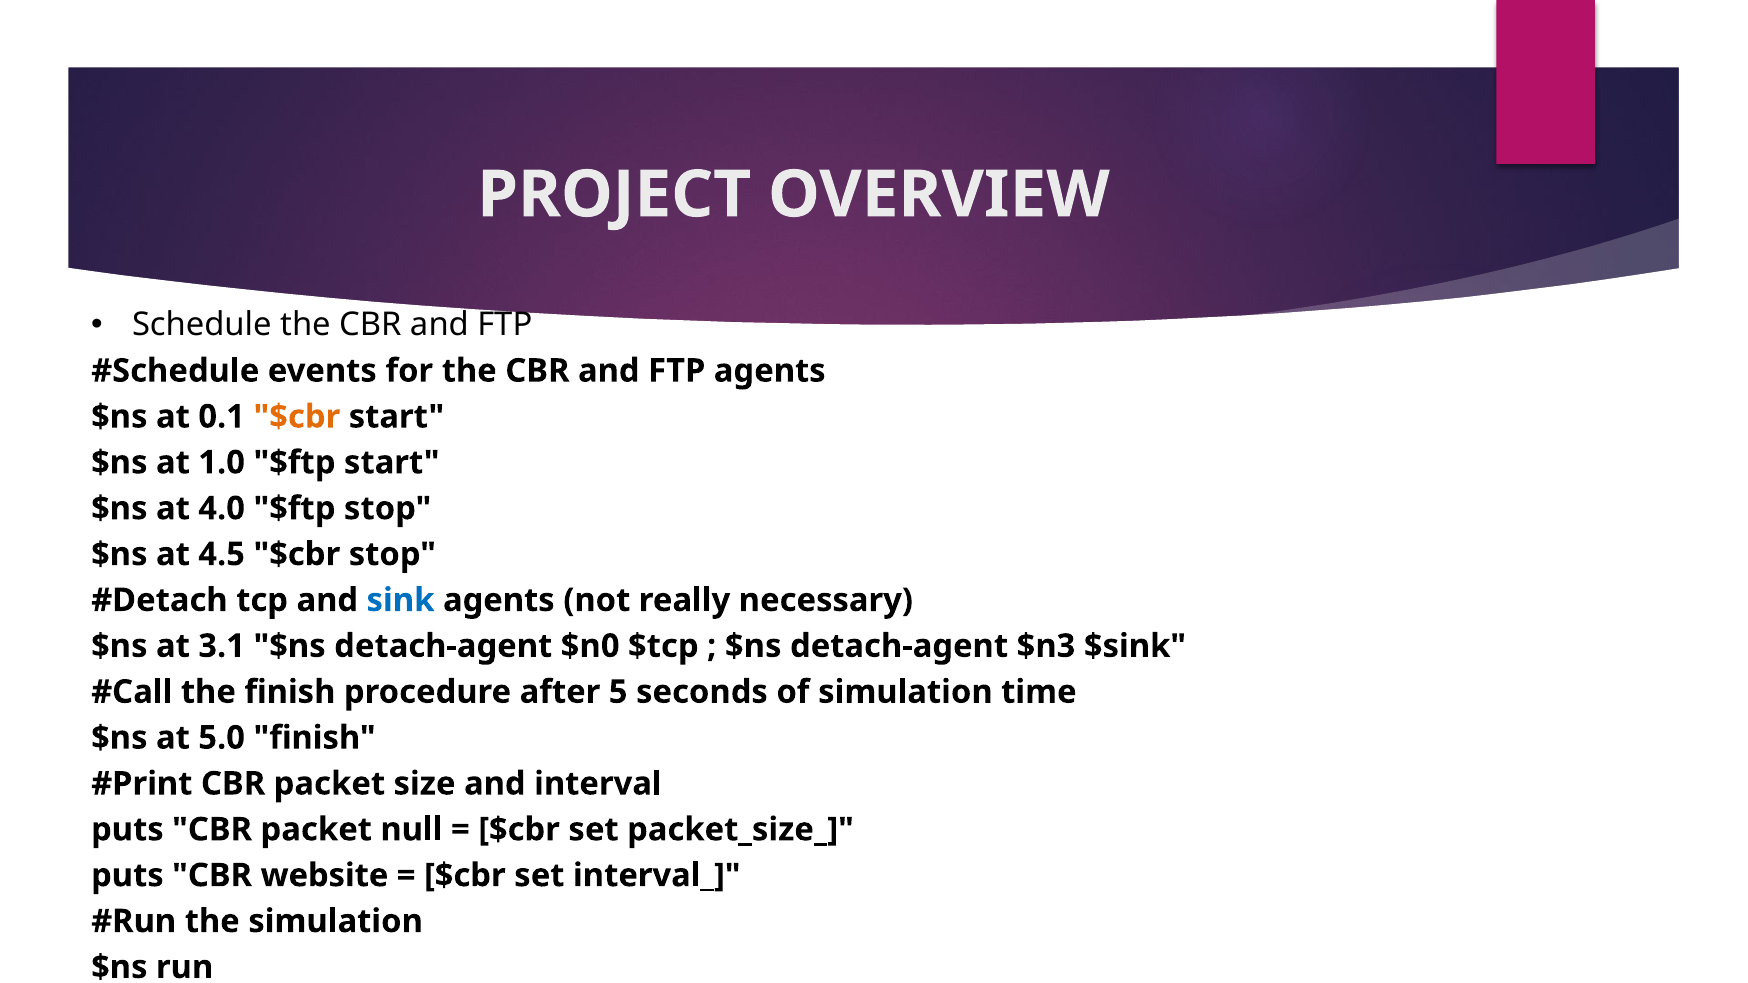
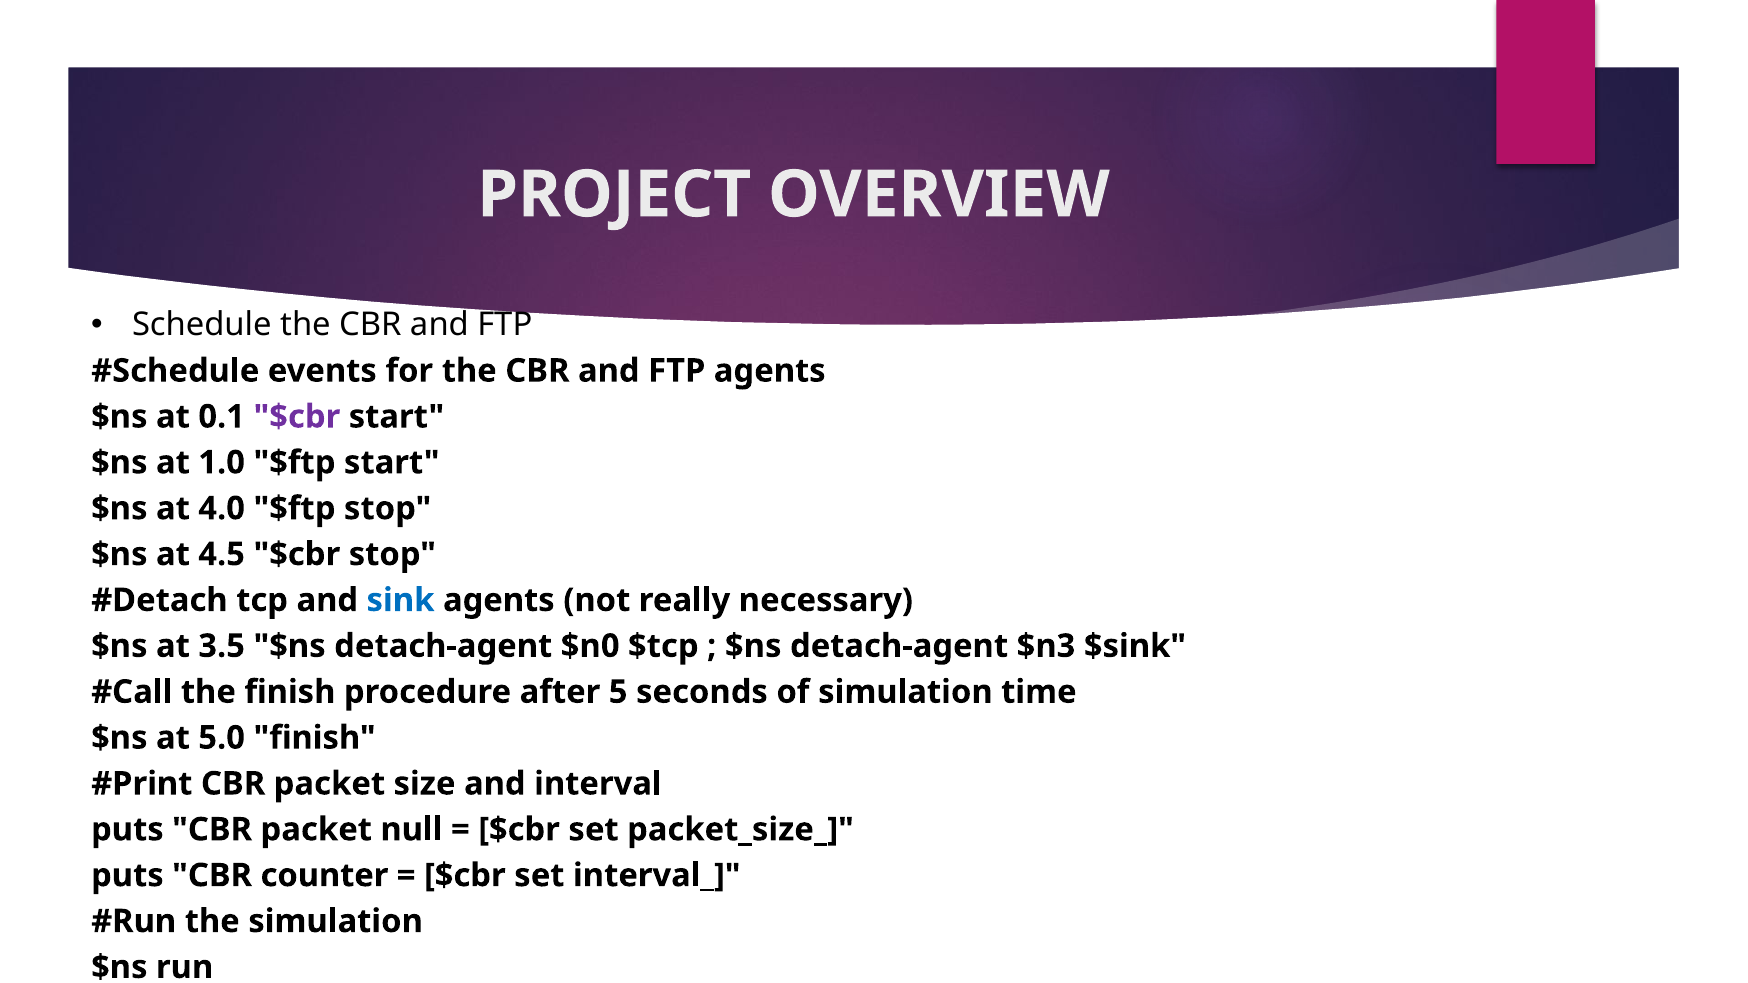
$cbr at (297, 417) colour: orange -> purple
3.1: 3.1 -> 3.5
website: website -> counter
